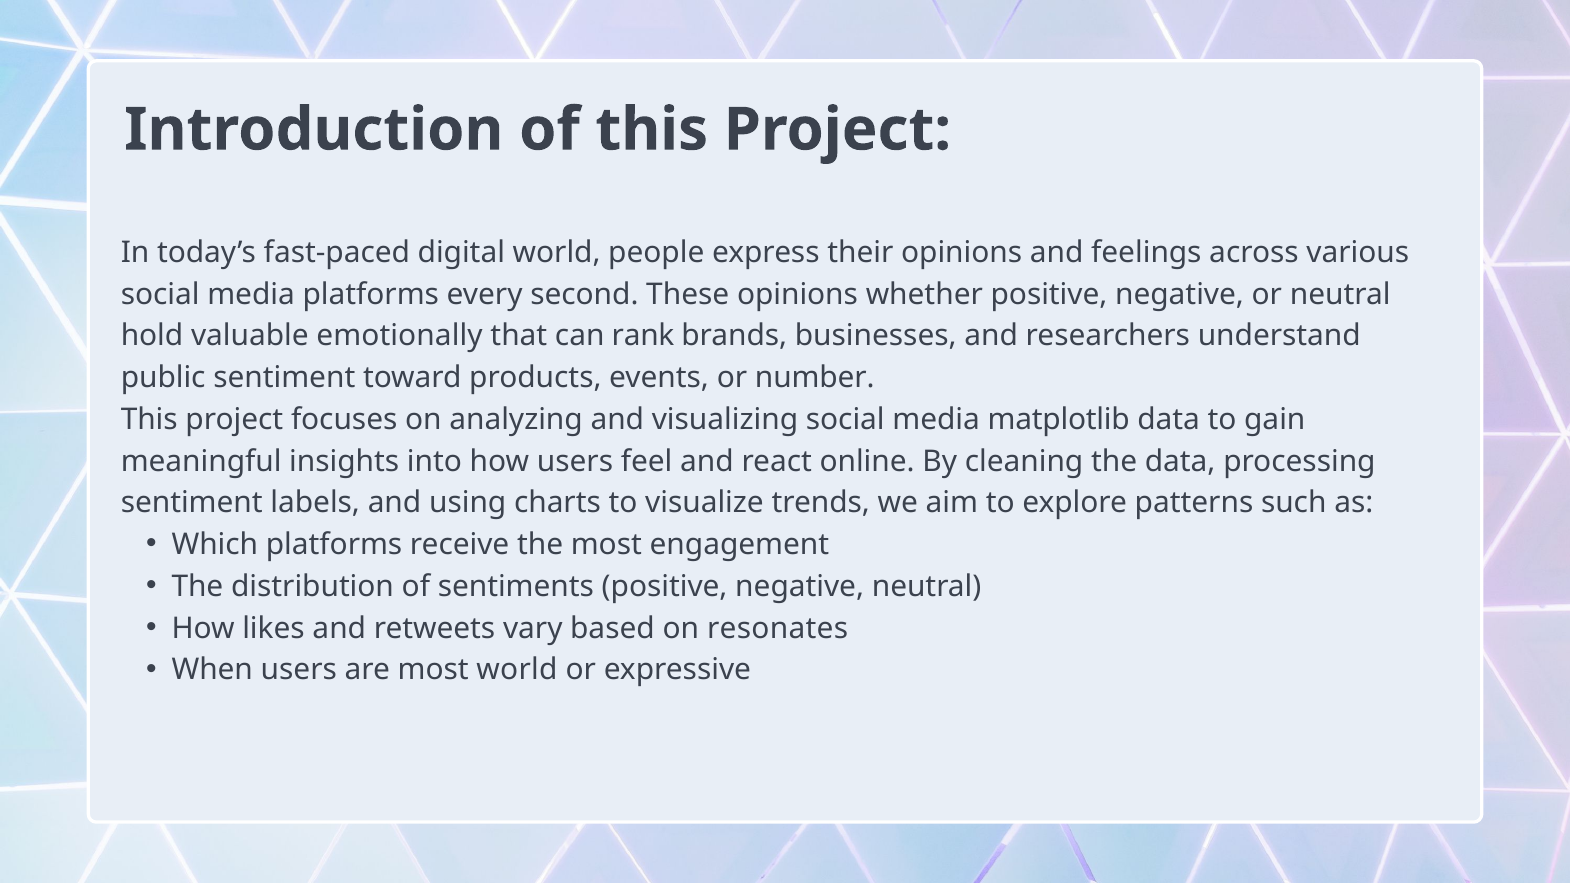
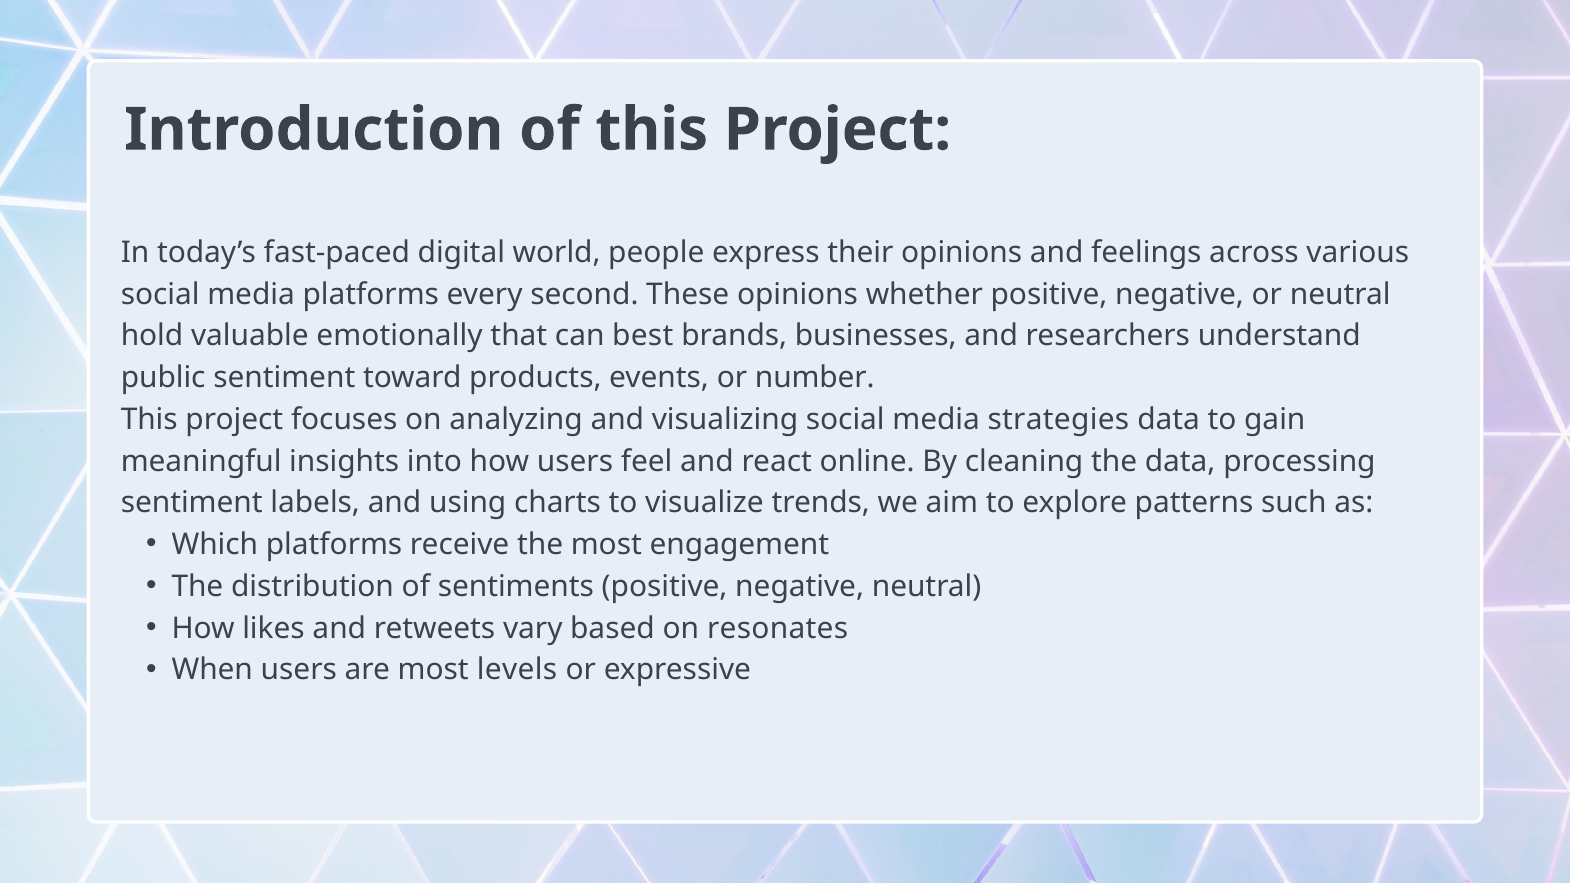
rank: rank -> best
matplotlib: matplotlib -> strategies
most world: world -> levels
